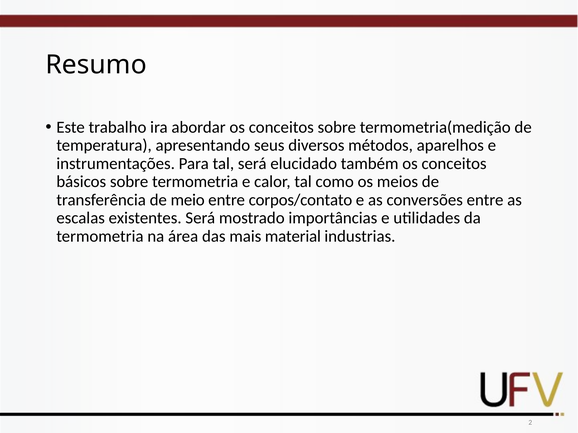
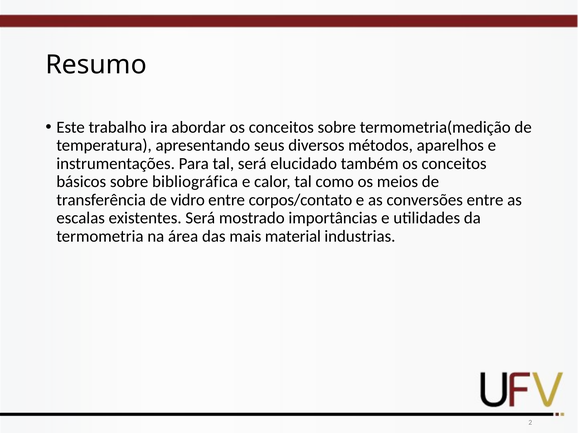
sobre termometria: termometria -> bibliográfica
meio: meio -> vidro
